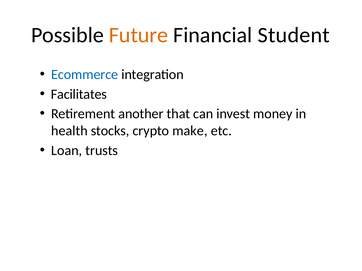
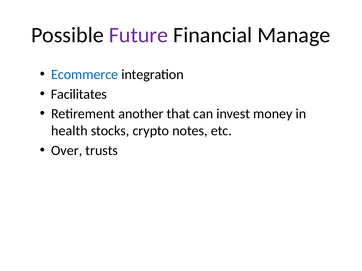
Future colour: orange -> purple
Student: Student -> Manage
make: make -> notes
Loan: Loan -> Over
